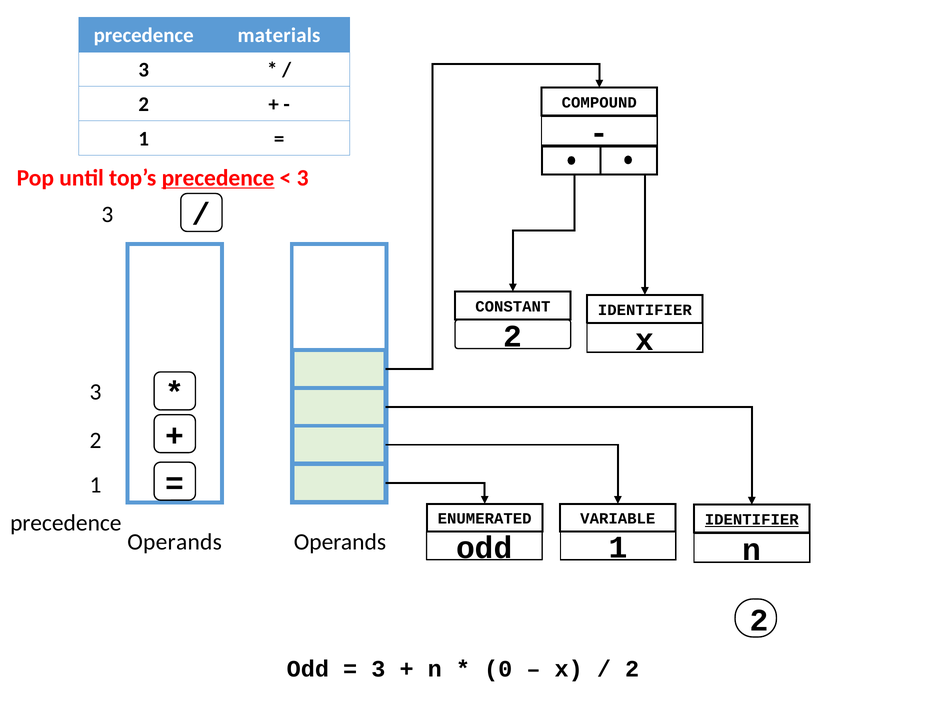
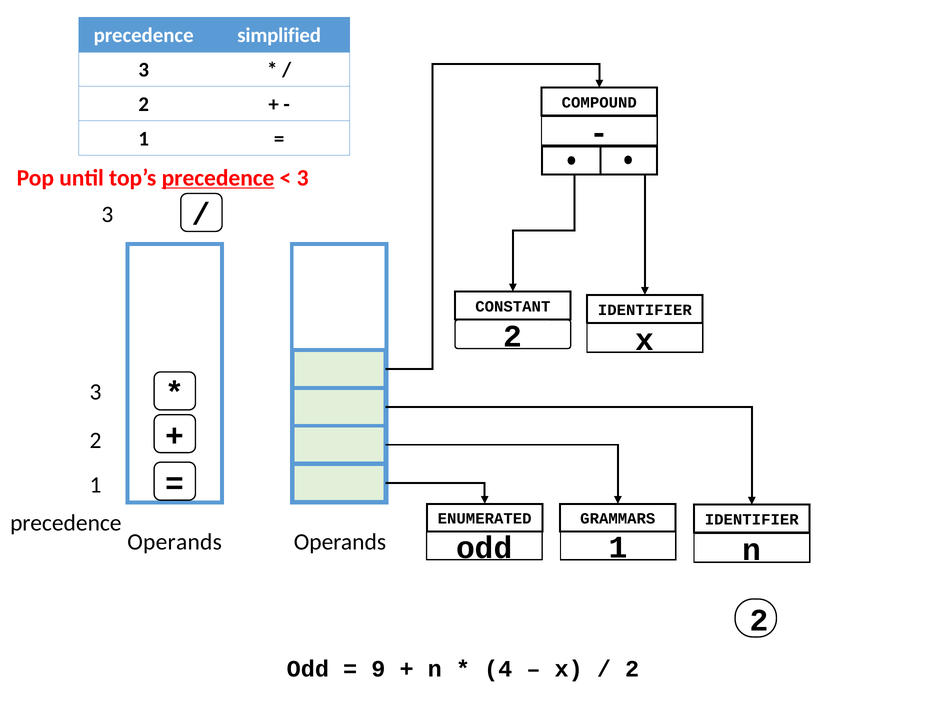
materials: materials -> simplified
VARIABLE: VARIABLE -> GRAMMARS
IDENTIFIER at (752, 520) underline: present -> none
3 at (378, 669): 3 -> 9
0: 0 -> 4
